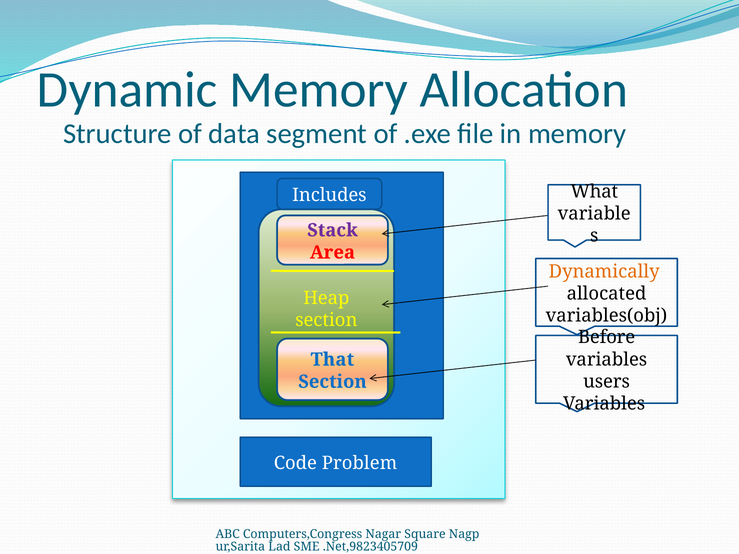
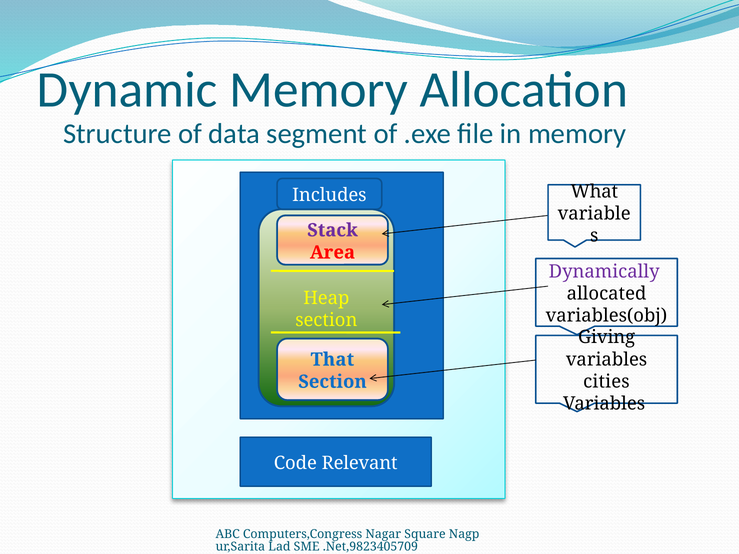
Dynamically colour: orange -> purple
Before: Before -> Giving
users: users -> cities
Problem: Problem -> Relevant
